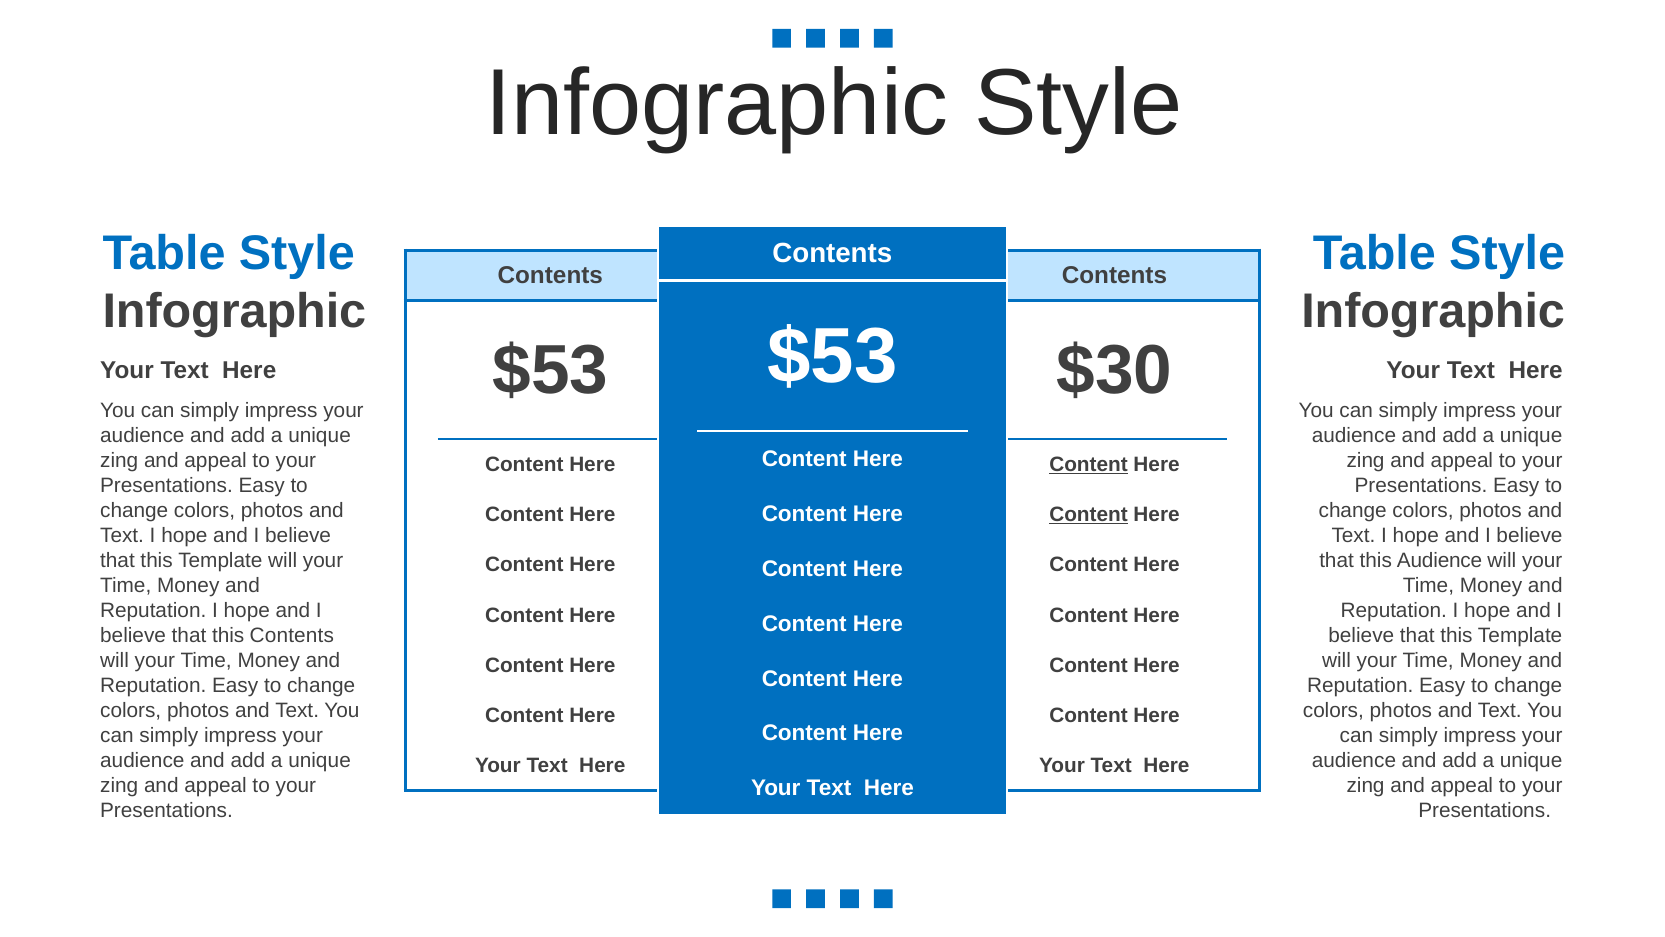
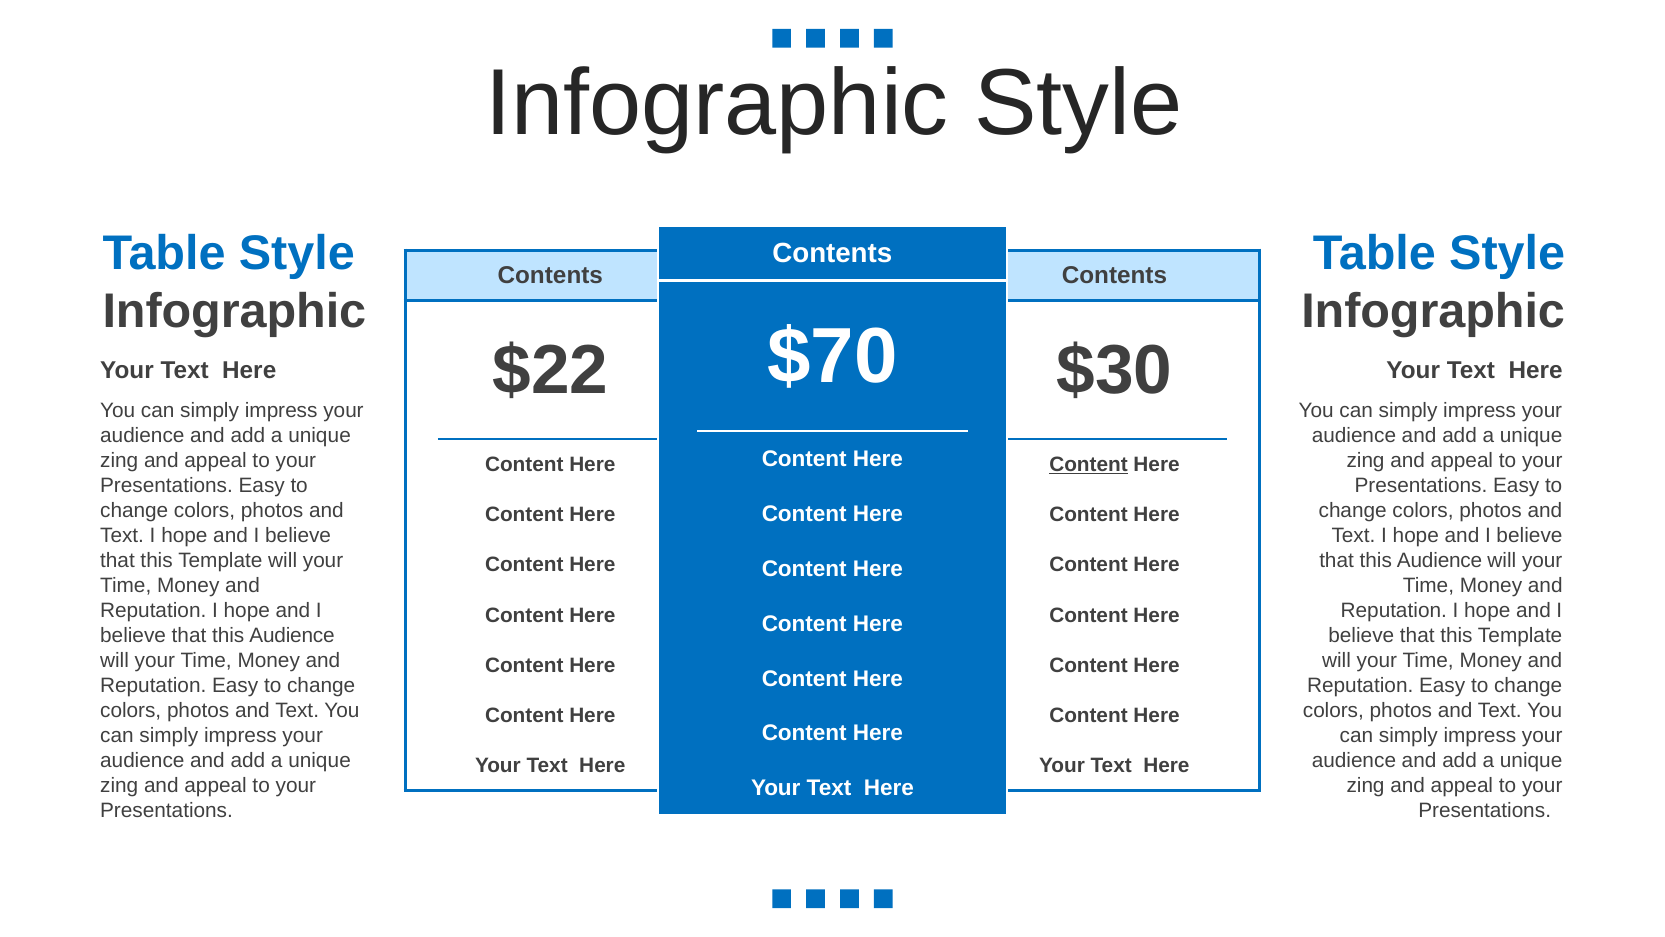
$53 at (832, 357): $53 -> $70
$53 at (550, 371): $53 -> $22
Content at (1088, 514) underline: present -> none
Contents at (292, 635): Contents -> Audience
